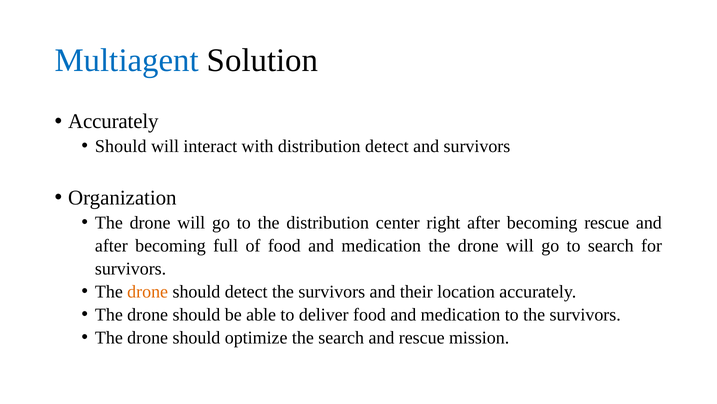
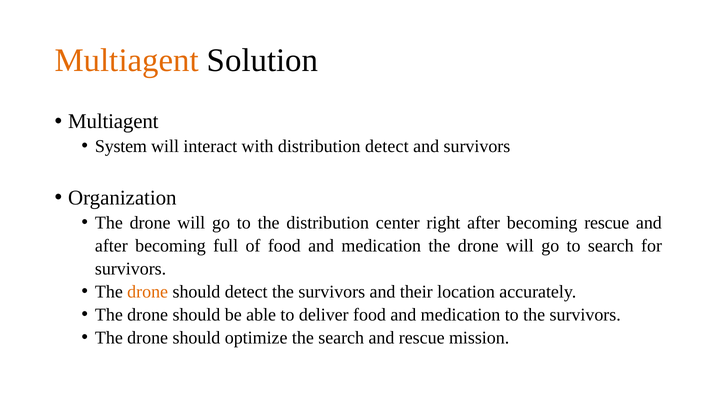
Multiagent at (127, 60) colour: blue -> orange
Accurately at (113, 121): Accurately -> Multiagent
Should at (121, 146): Should -> System
